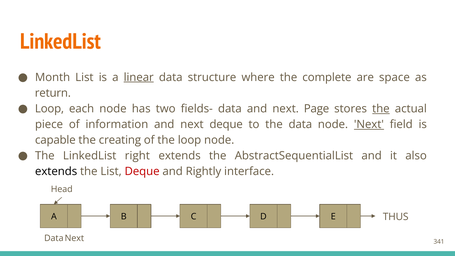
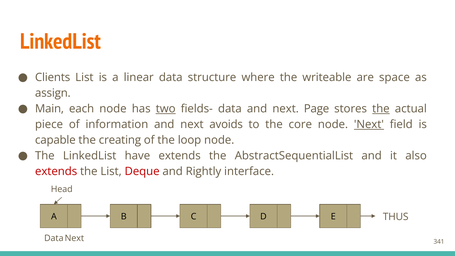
Month: Month -> Clients
linear underline: present -> none
complete: complete -> writeable
return: return -> assign
Loop at (49, 109): Loop -> Main
two underline: none -> present
next deque: deque -> avoids
the data: data -> core
right: right -> have
extends at (56, 171) colour: black -> red
